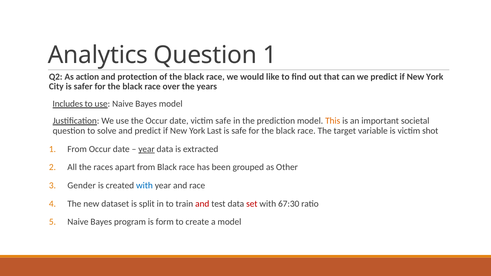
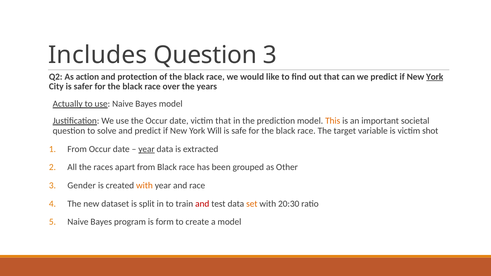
Analytics: Analytics -> Includes
Question 1: 1 -> 3
York at (435, 77) underline: none -> present
Includes: Includes -> Actually
victim safe: safe -> that
Last: Last -> Will
with at (144, 186) colour: blue -> orange
set colour: red -> orange
67:30: 67:30 -> 20:30
